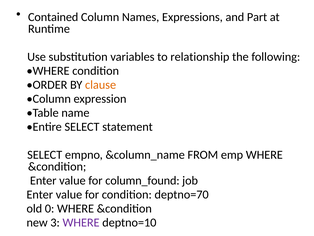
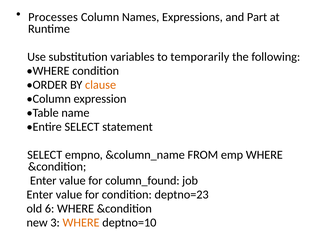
Contained: Contained -> Processes
relationship: relationship -> temporarily
deptno=70: deptno=70 -> deptno=23
0: 0 -> 6
WHERE at (81, 222) colour: purple -> orange
